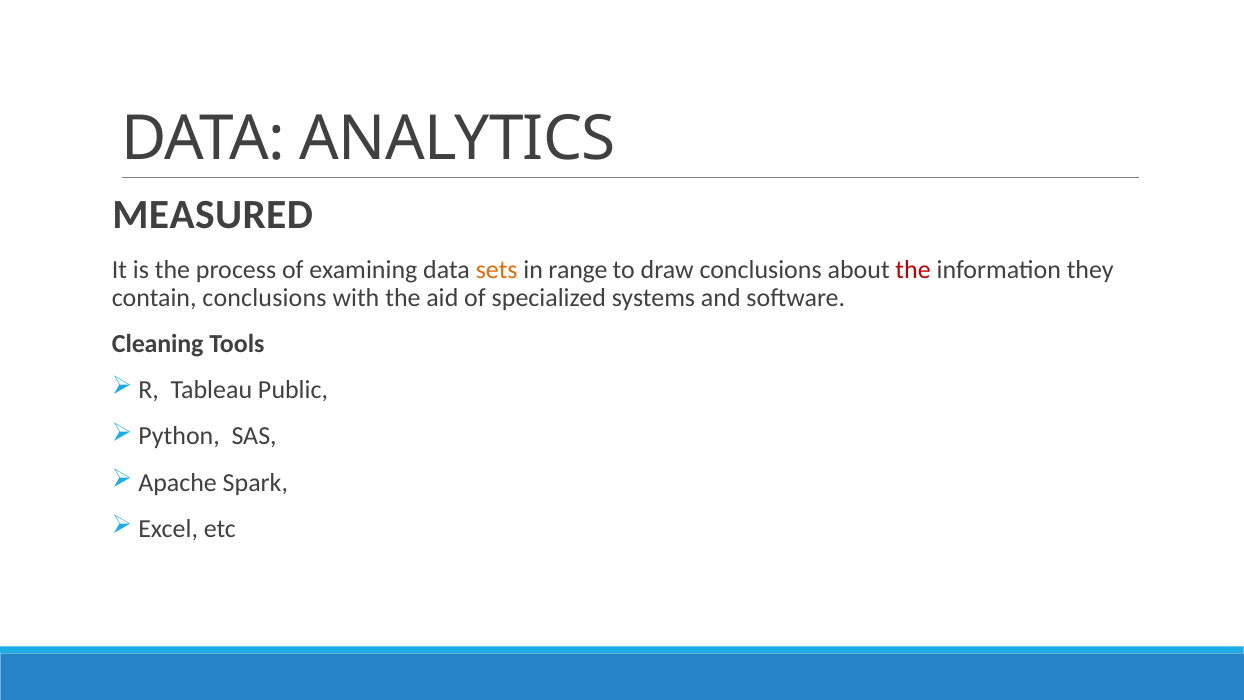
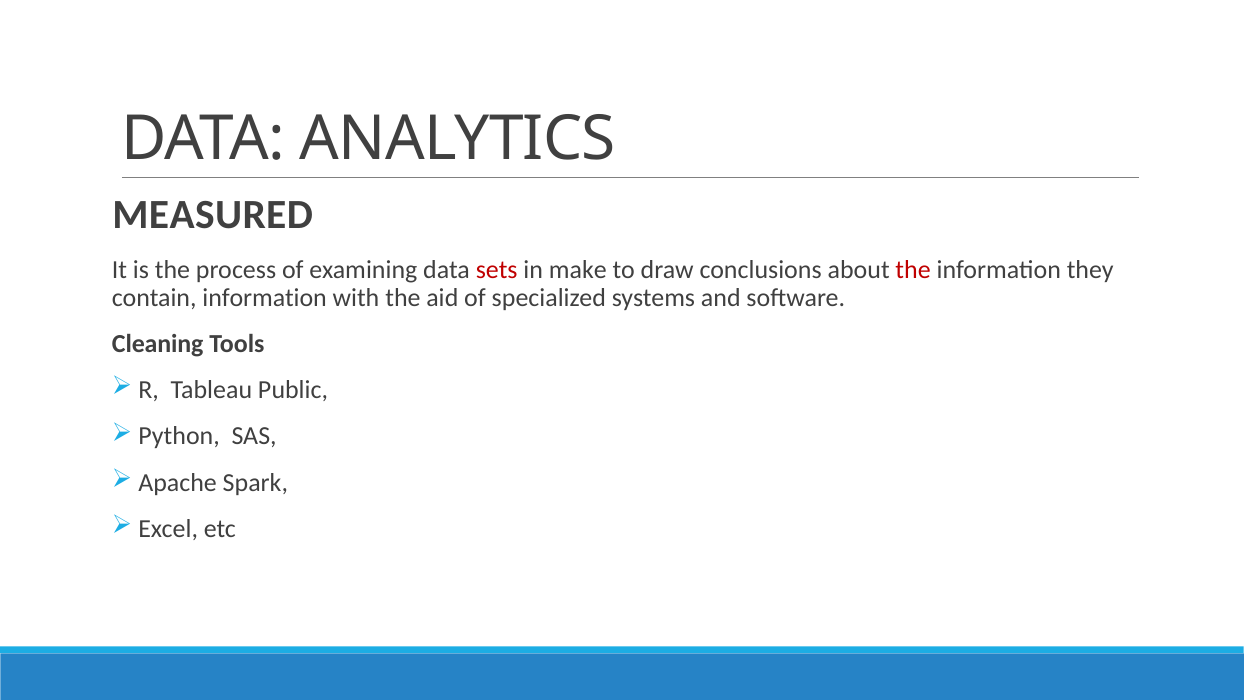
sets colour: orange -> red
range: range -> make
contain conclusions: conclusions -> information
